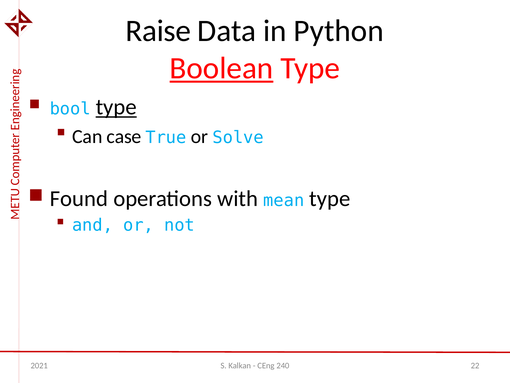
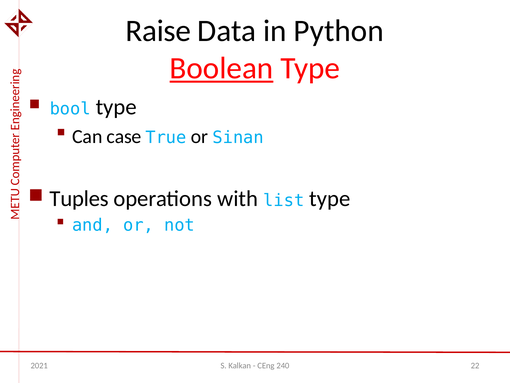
type at (116, 107) underline: present -> none
Solve: Solve -> Sinan
Found: Found -> Tuples
mean: mean -> list
